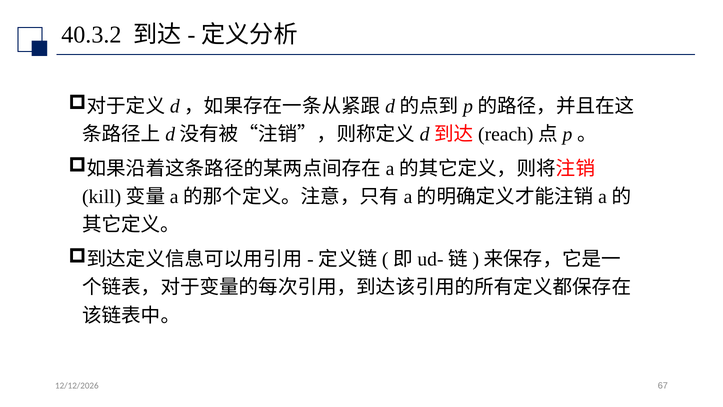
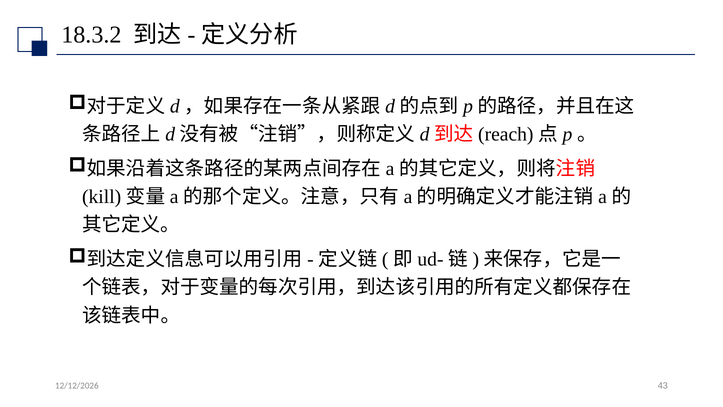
40.3.2: 40.3.2 -> 18.3.2
67: 67 -> 43
